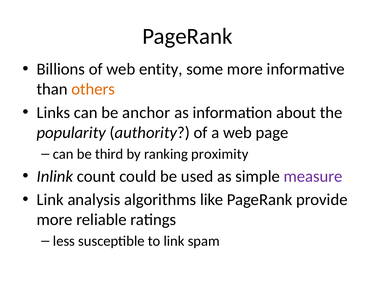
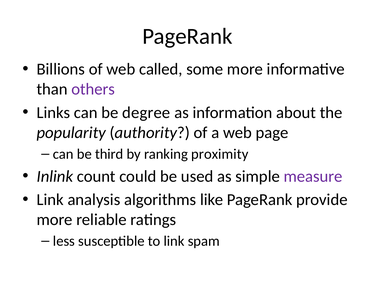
entity: entity -> called
others colour: orange -> purple
anchor: anchor -> degree
